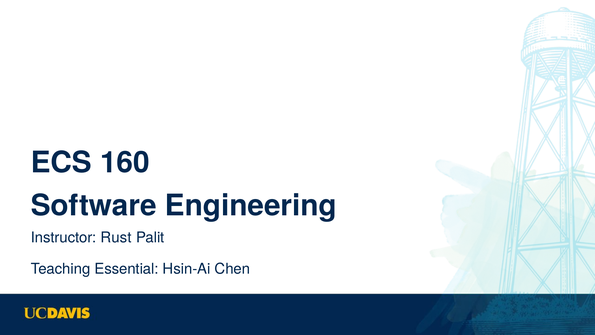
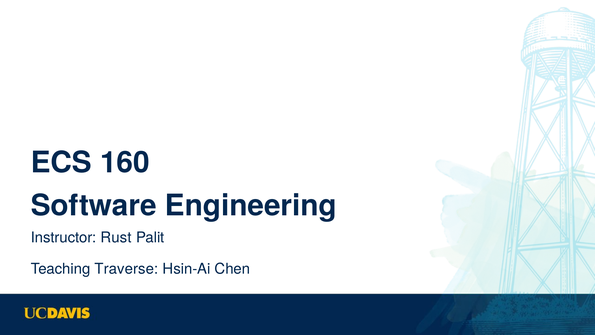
Essential: Essential -> Traverse
